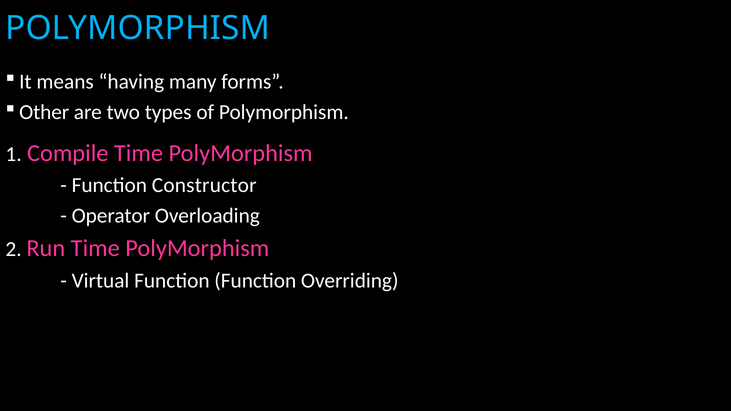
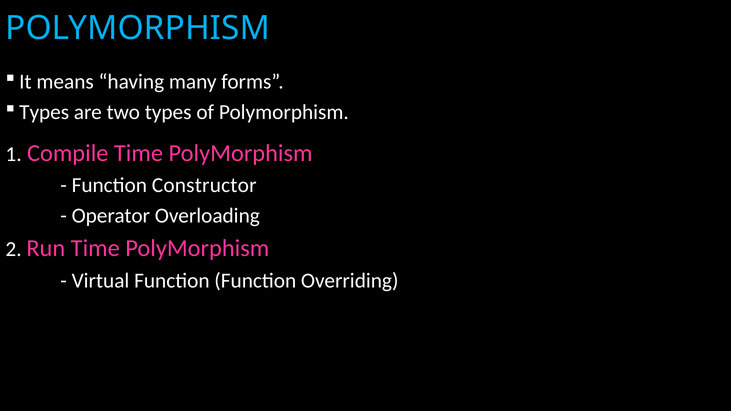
Other at (44, 112): Other -> Types
